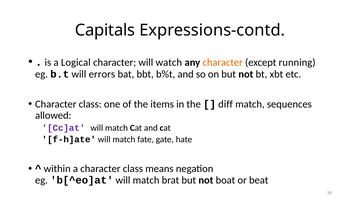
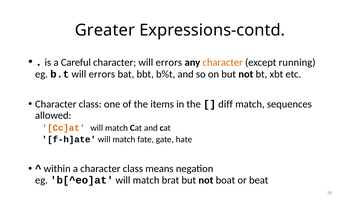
Capitals: Capitals -> Greater
Logical: Logical -> Careful
character will watch: watch -> errors
Cc]at colour: purple -> orange
